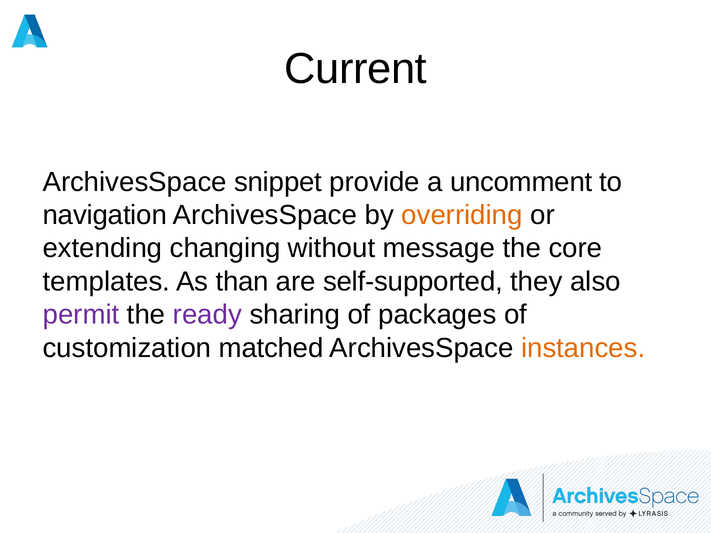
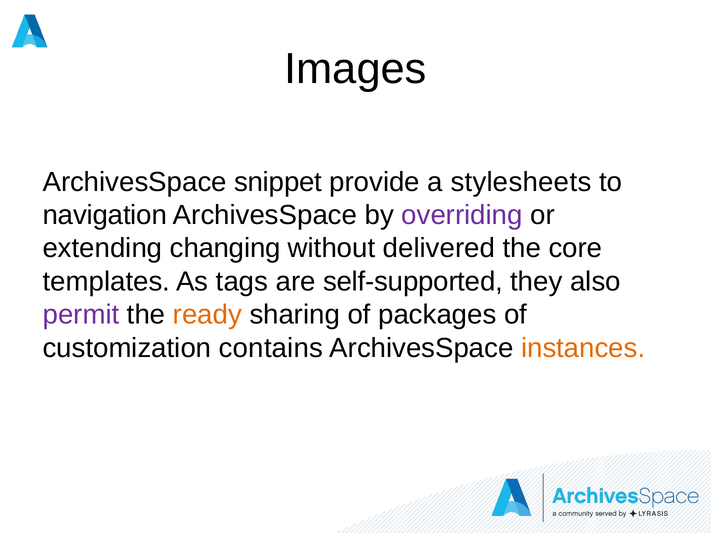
Current: Current -> Images
uncomment: uncomment -> stylesheets
overriding colour: orange -> purple
message: message -> delivered
than: than -> tags
ready colour: purple -> orange
matched: matched -> contains
